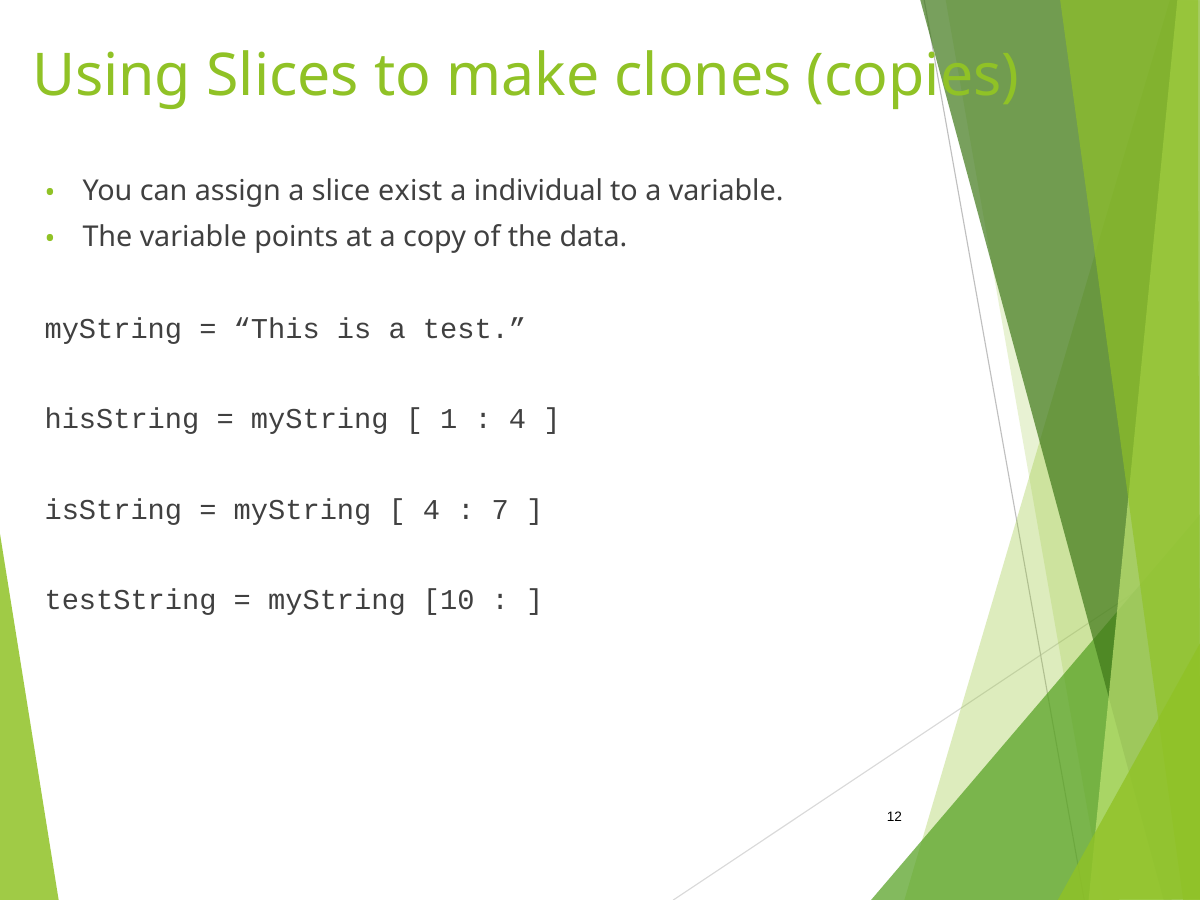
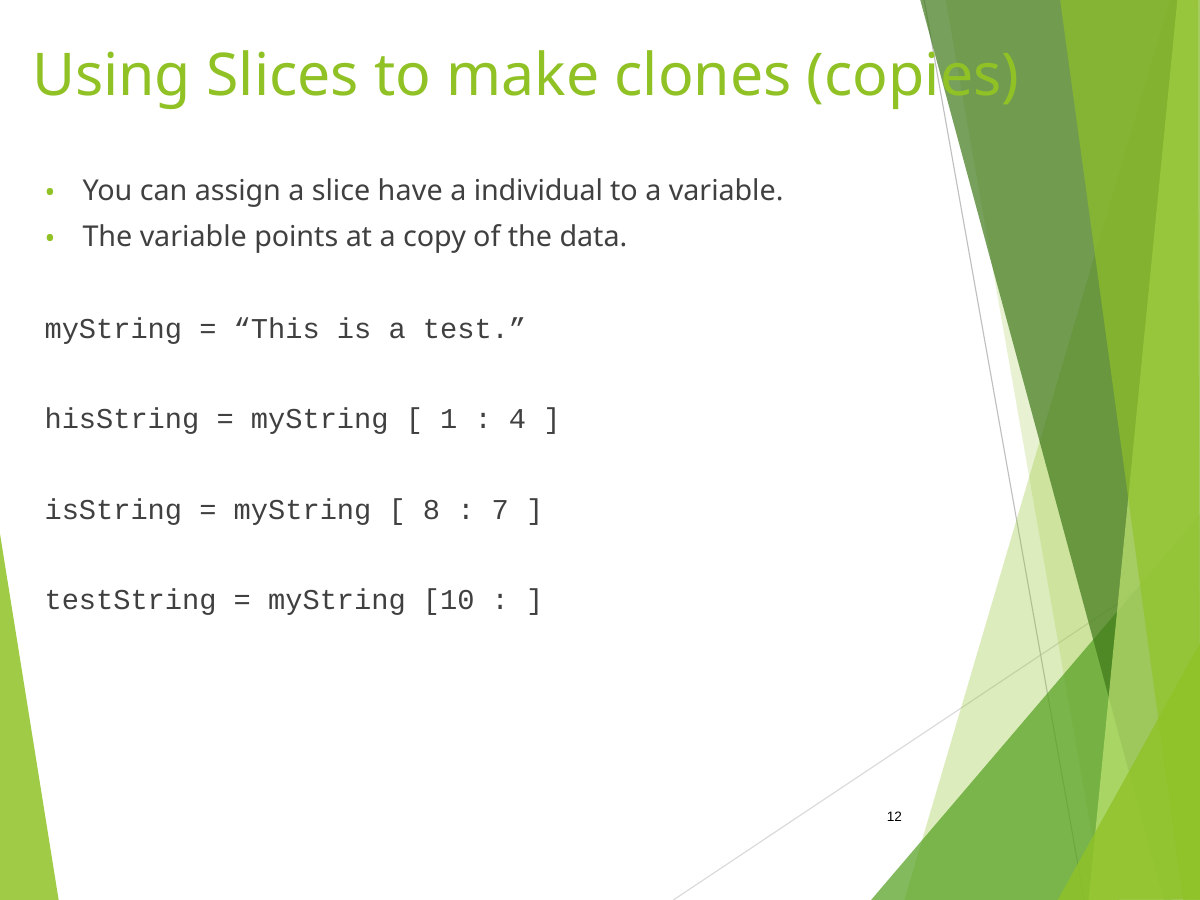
exist: exist -> have
4 at (431, 510): 4 -> 8
